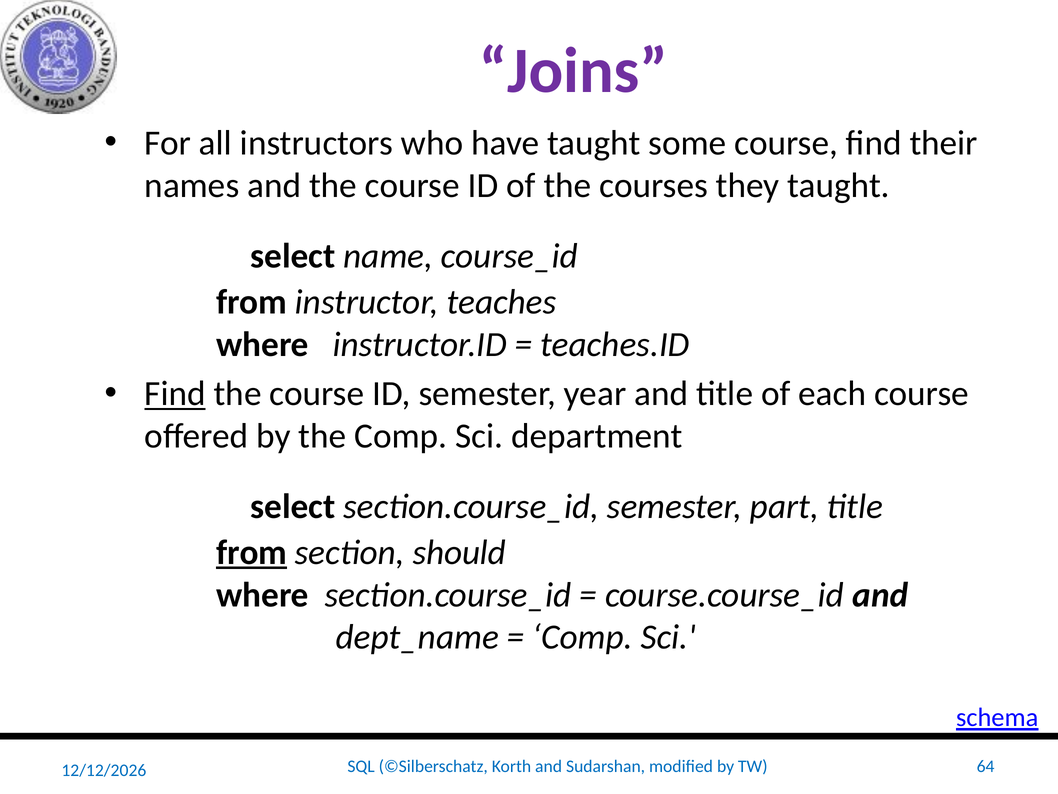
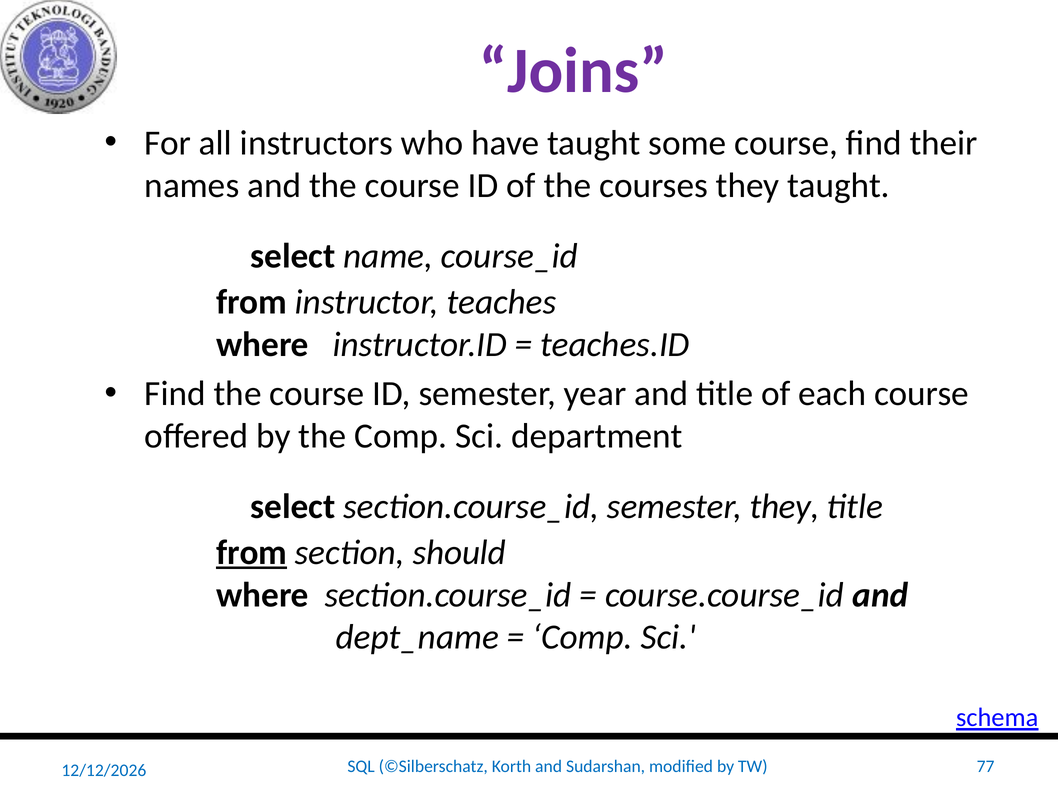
Find at (175, 394) underline: present -> none
semester part: part -> they
64: 64 -> 77
